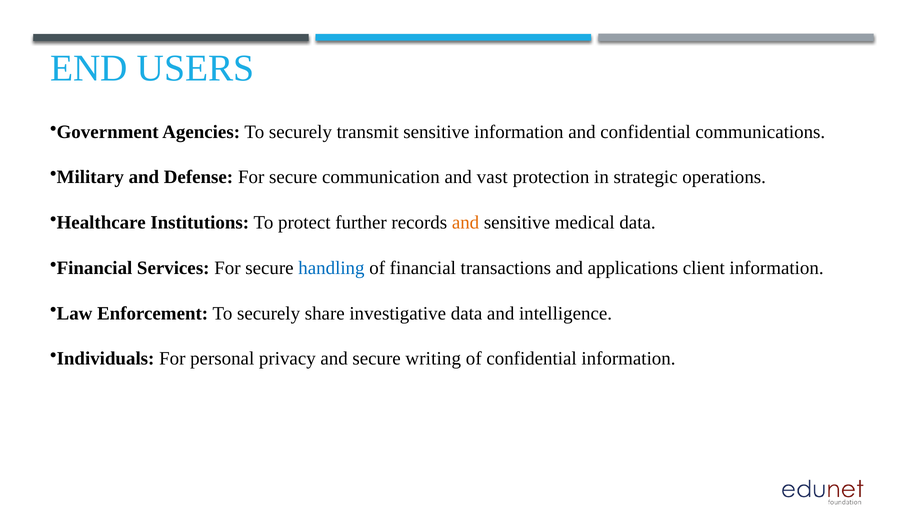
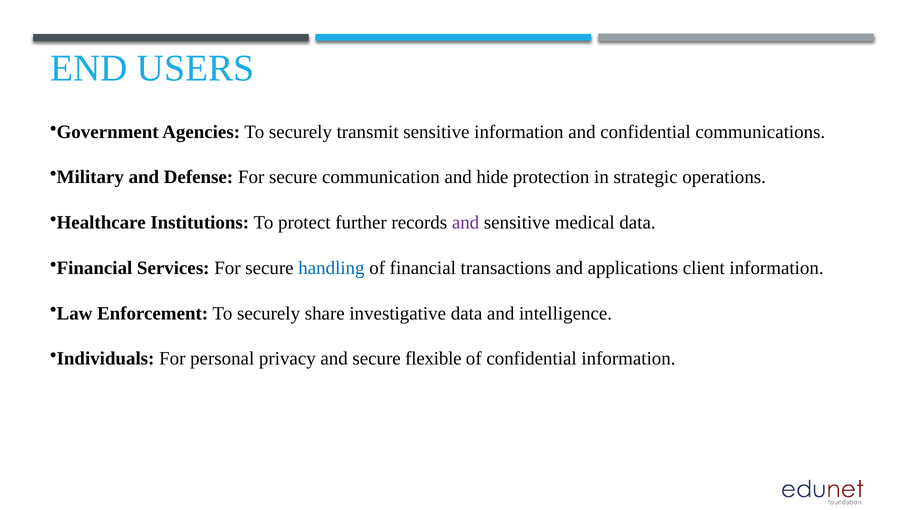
vast: vast -> hide
and at (466, 223) colour: orange -> purple
writing: writing -> flexible
